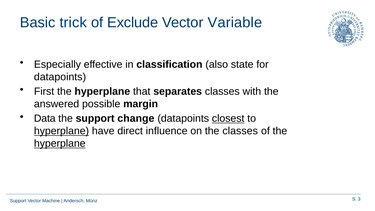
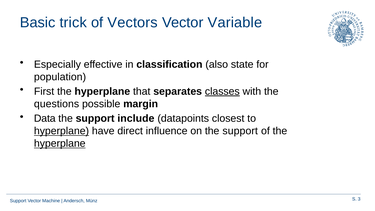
Exclude: Exclude -> Vectors
datapoints at (60, 77): datapoints -> population
classes at (222, 91) underline: none -> present
answered: answered -> questions
change: change -> include
closest underline: present -> none
on the classes: classes -> support
